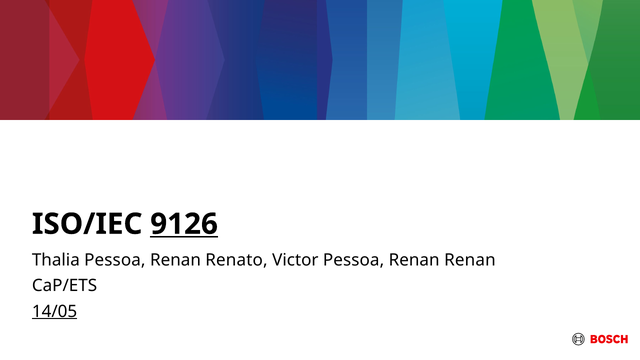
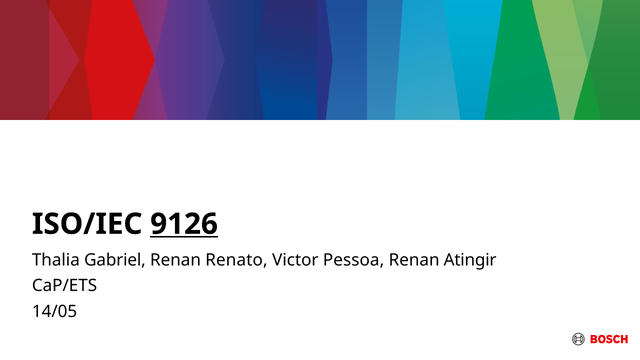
Thalia Pessoa: Pessoa -> Gabriel
Renan Renan: Renan -> Atingir
14/05 underline: present -> none
